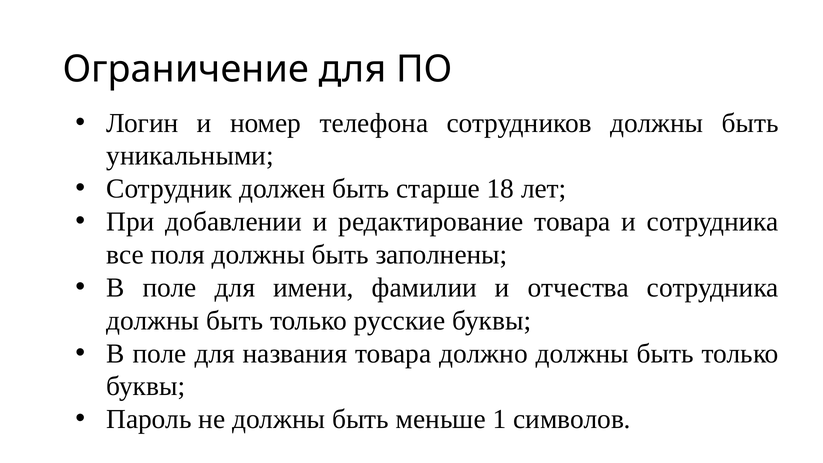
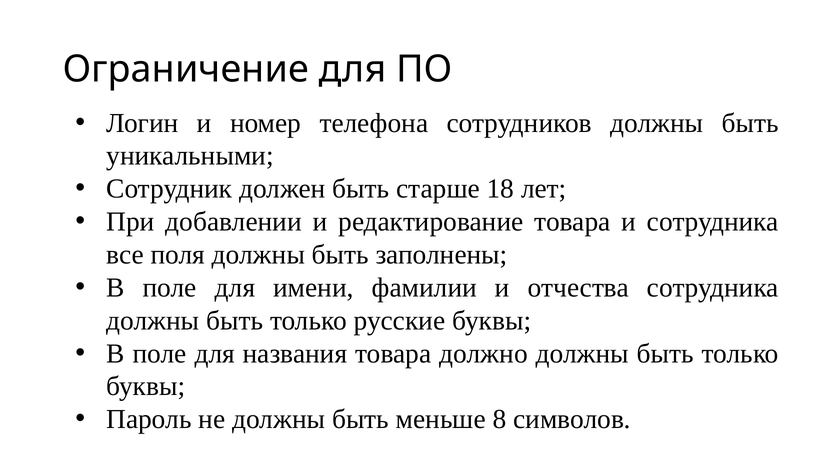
1: 1 -> 8
